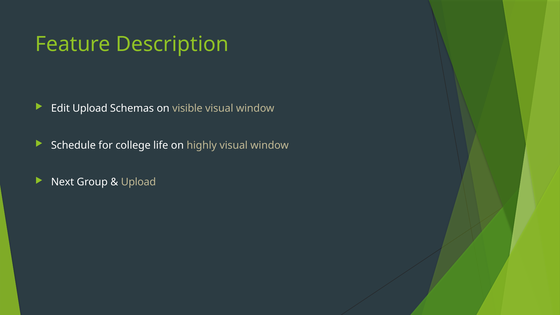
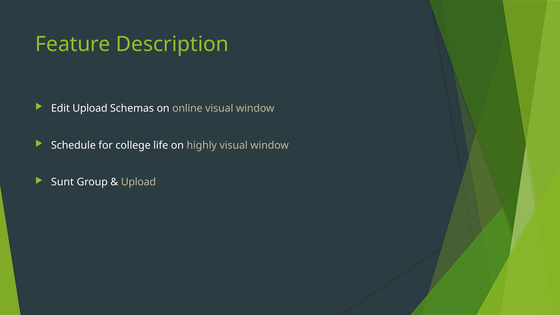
visible: visible -> online
Next: Next -> Sunt
